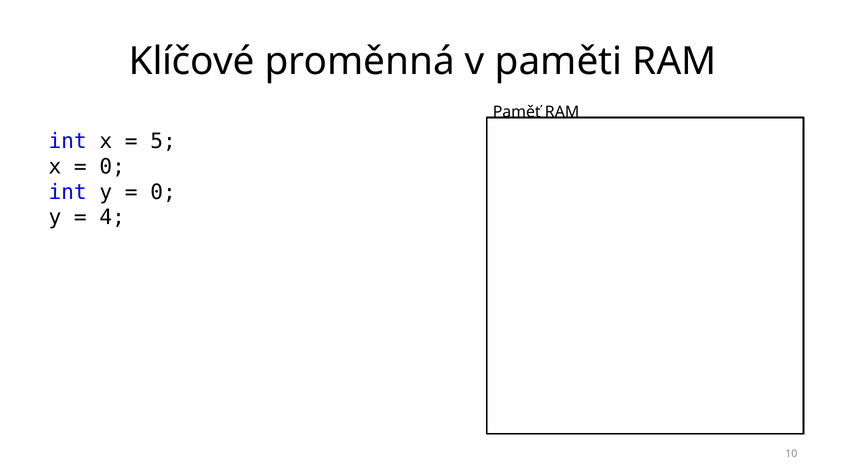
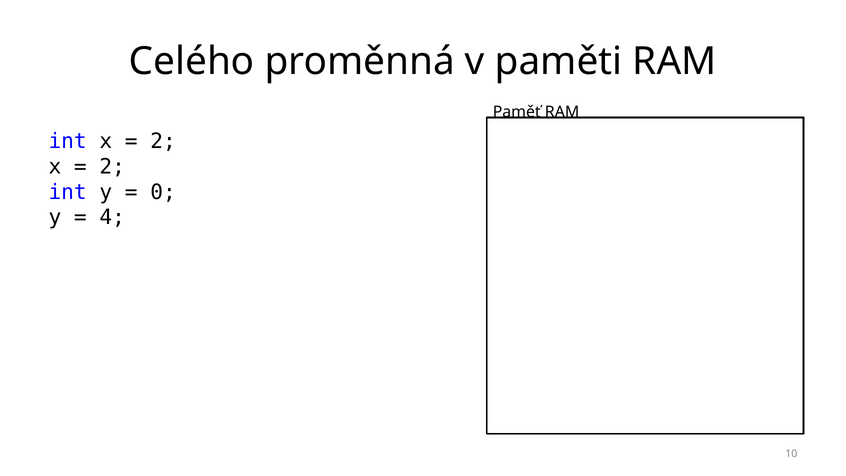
Klíčové: Klíčové -> Celého
5 at (163, 141): 5 -> 2
0 at (112, 167): 0 -> 2
